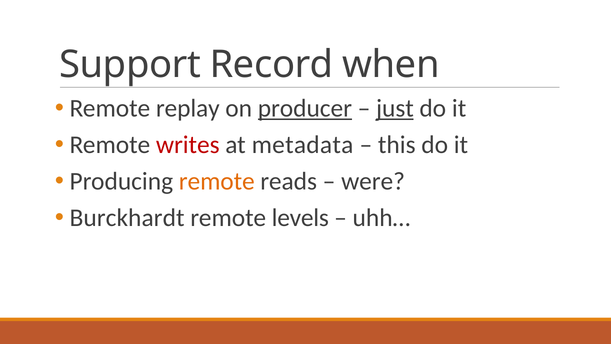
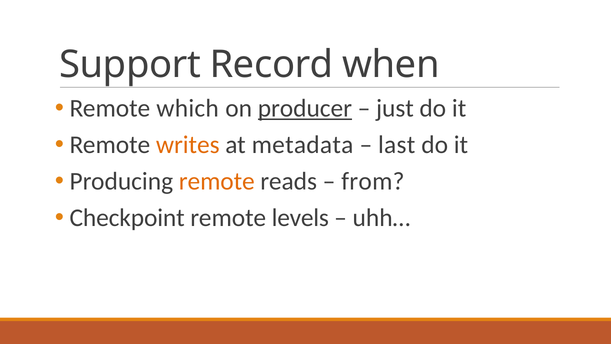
replay: replay -> which
just underline: present -> none
writes colour: red -> orange
this: this -> last
were: were -> from
Burckhardt: Burckhardt -> Checkpoint
